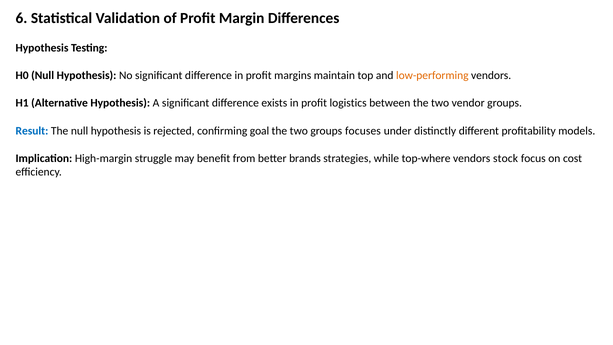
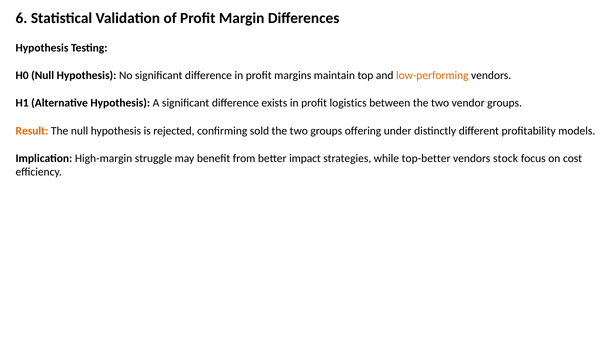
Result colour: blue -> orange
goal: goal -> sold
focuses: focuses -> offering
brands: brands -> impact
top-where: top-where -> top-better
